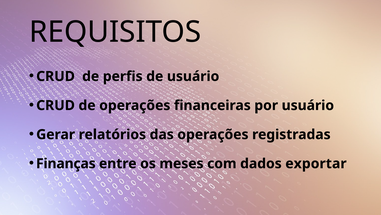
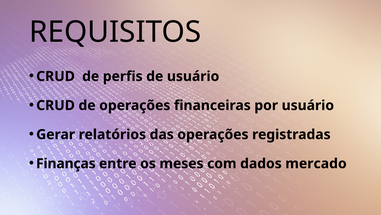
exportar: exportar -> mercado
